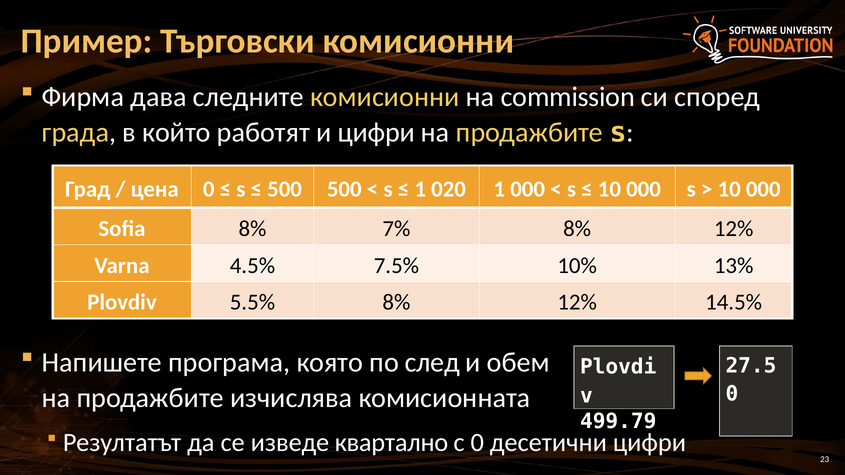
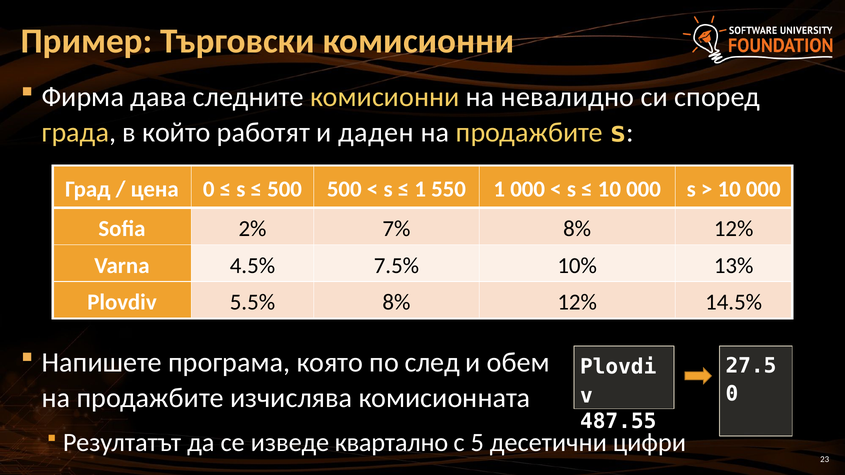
commission: commission -> невалидно
и цифри: цифри -> даден
020: 020 -> 550
Sofia 8%: 8% -> 2%
499.79: 499.79 -> 487.55
с 0: 0 -> 5
